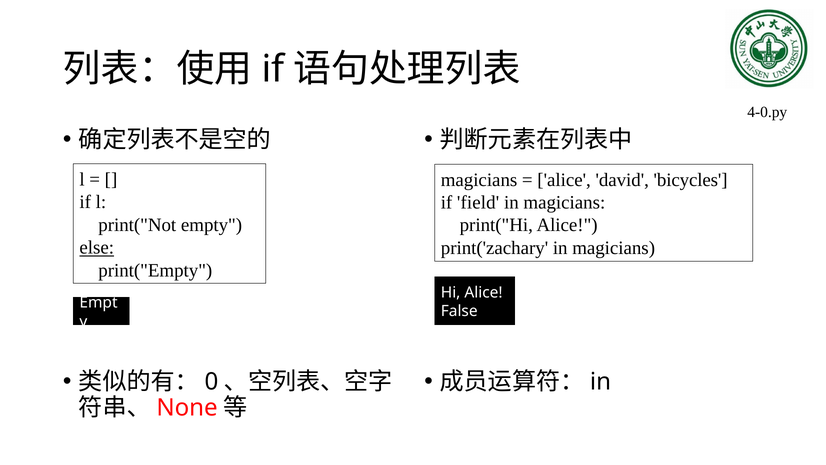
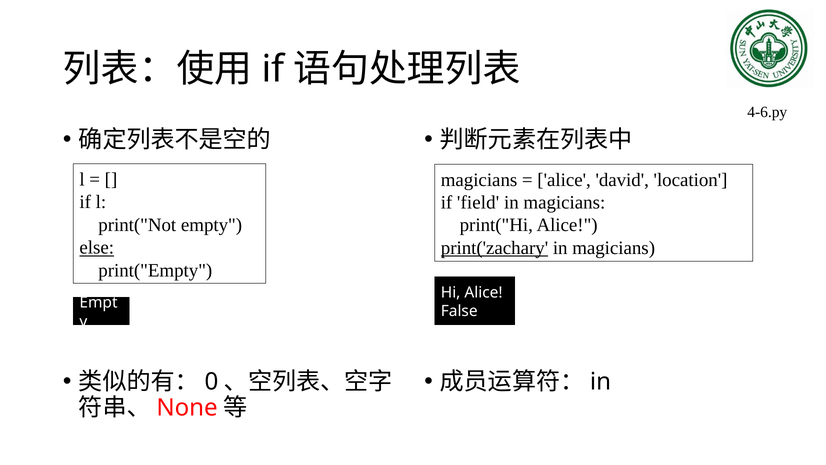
4-0.py: 4-0.py -> 4-6.py
bicycles: bicycles -> location
print('zachary underline: none -> present
